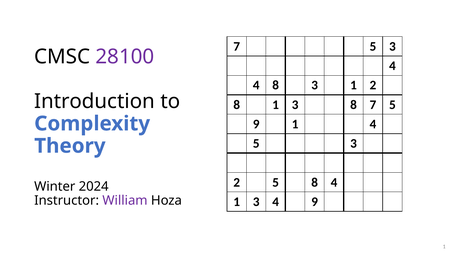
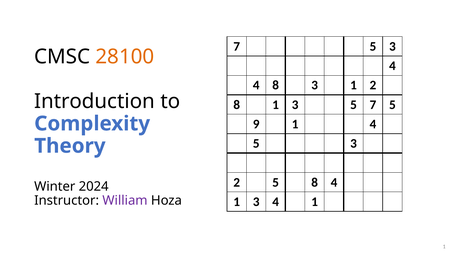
28100 colour: purple -> orange
3 8: 8 -> 5
3 4 9: 9 -> 1
